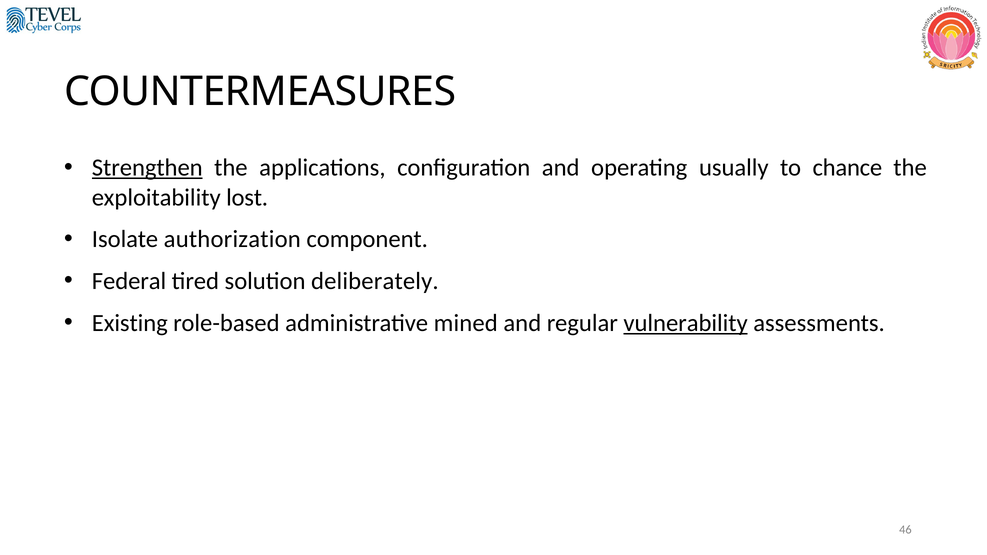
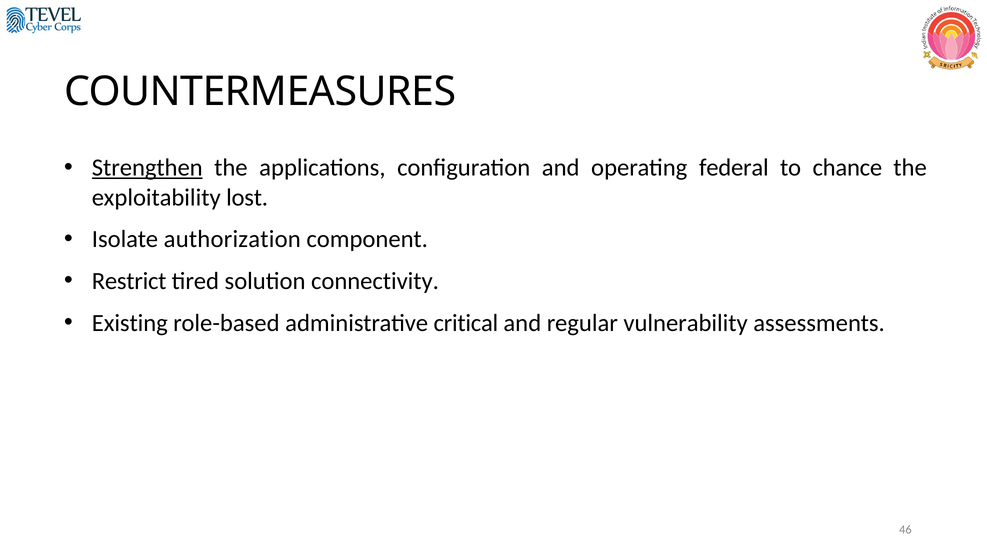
usually: usually -> federal
Federal: Federal -> Restrict
deliberately: deliberately -> connectivity
mined: mined -> critical
vulnerability underline: present -> none
